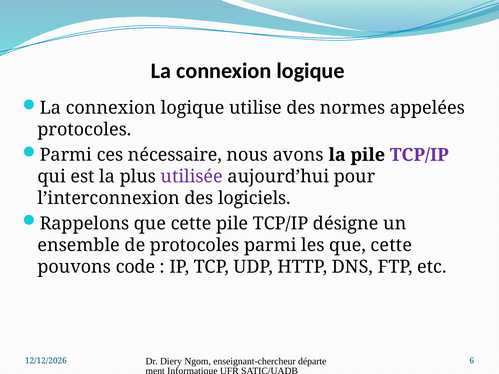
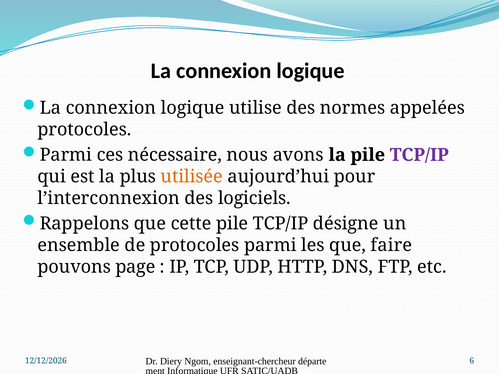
utilisée colour: purple -> orange
les que cette: cette -> faire
code: code -> page
